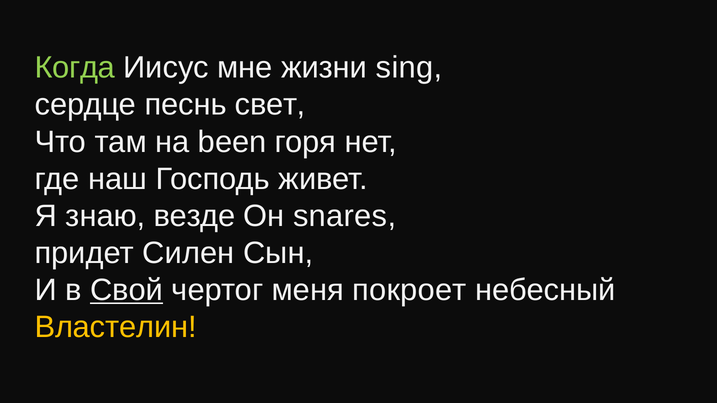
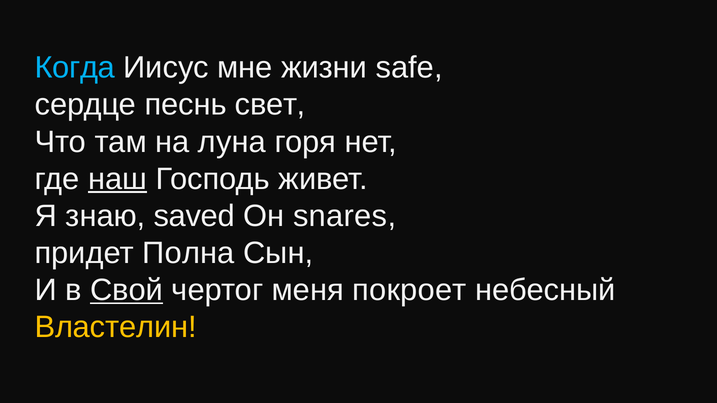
Когда colour: light green -> light blue
sing: sing -> safe
been: been -> луна
наш underline: none -> present
везде: везде -> saved
Силен: Силен -> Полна
